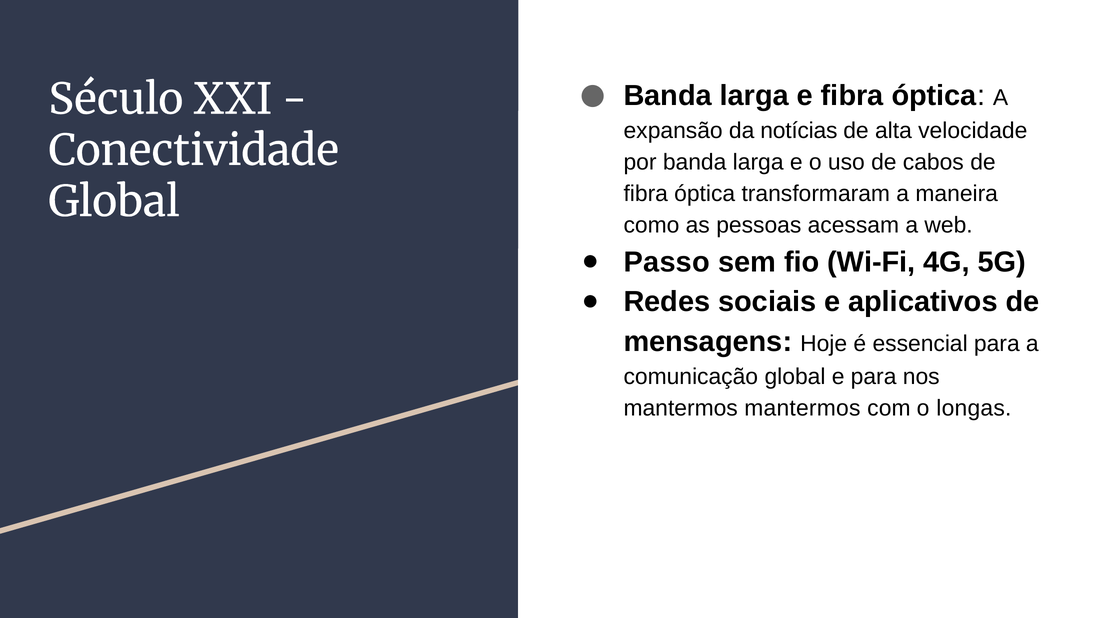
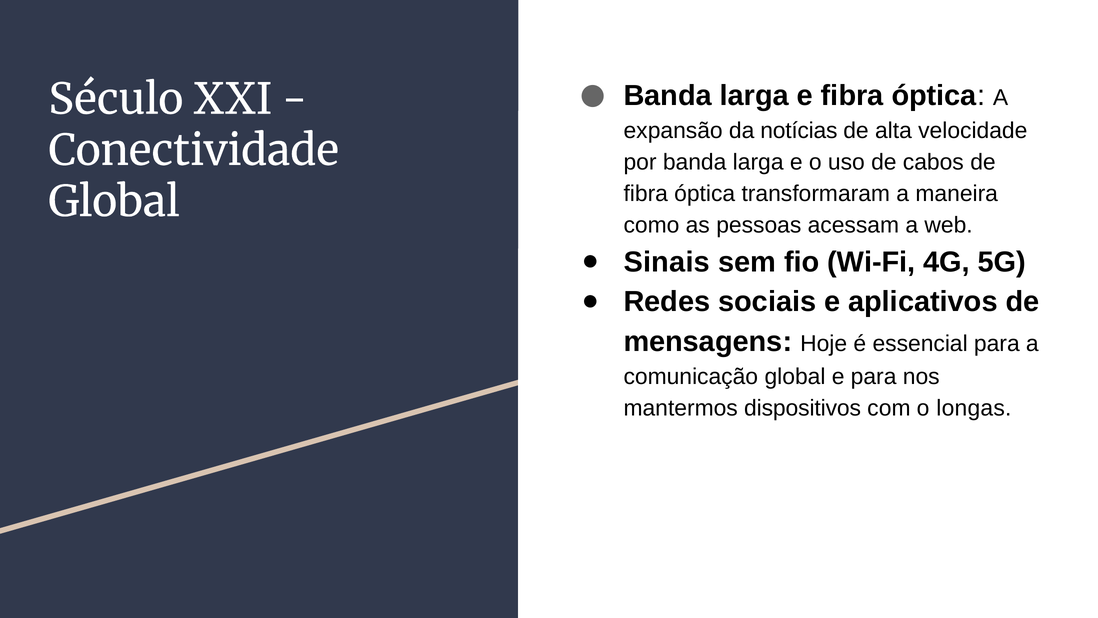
Passo: Passo -> Sinais
mantermos mantermos: mantermos -> dispositivos
